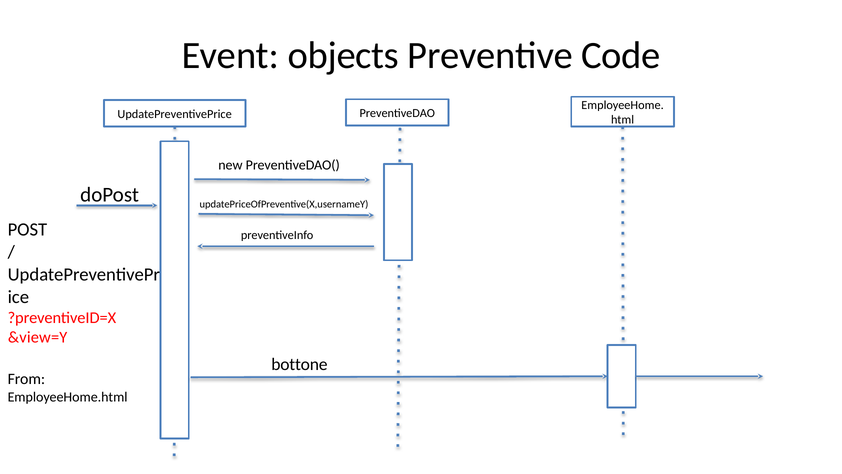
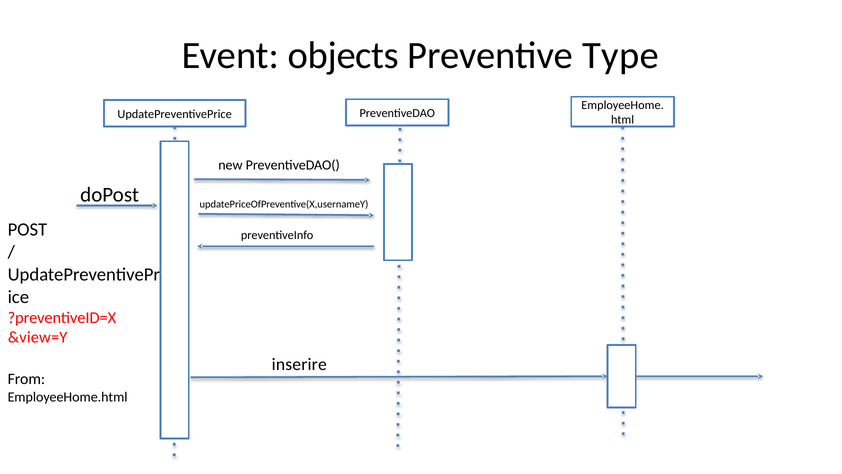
Code: Code -> Type
bottone: bottone -> inserire
